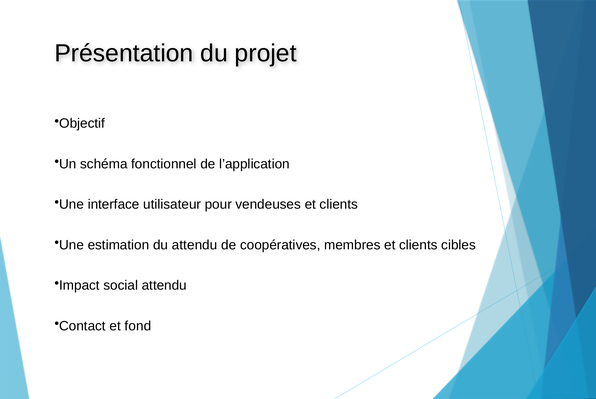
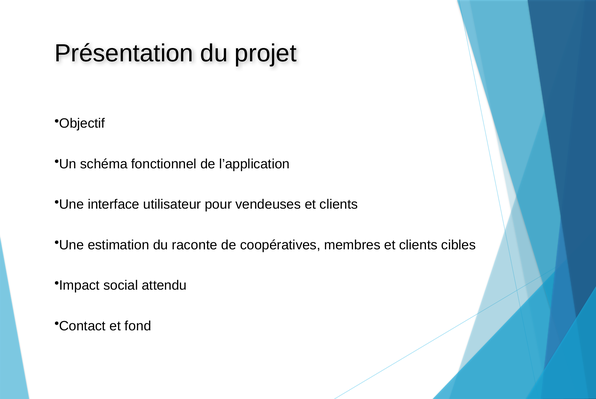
du attendu: attendu -> raconte
